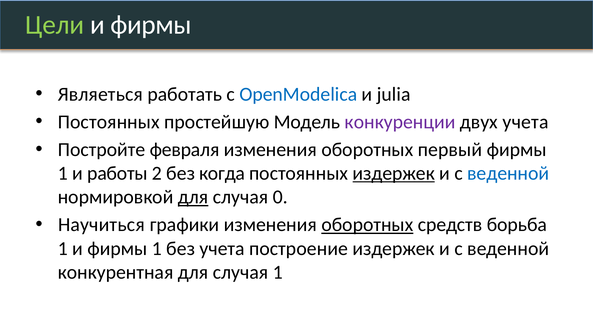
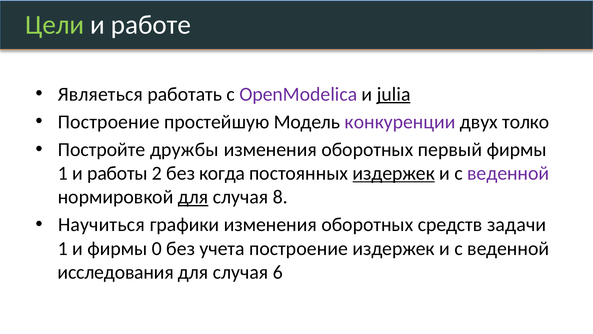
фирмы at (151, 25): фирмы -> работе
OpenModelica colour: blue -> purple
julia underline: none -> present
Постоянных at (109, 122): Постоянных -> Построение
двух учета: учета -> толко
февраля: февраля -> дружбы
веденной at (508, 173) colour: blue -> purple
0: 0 -> 8
оборотных at (367, 224) underline: present -> none
борьба: борьба -> задачи
и фирмы 1: 1 -> 0
конкурентная: конкурентная -> исследования
случая 1: 1 -> 6
